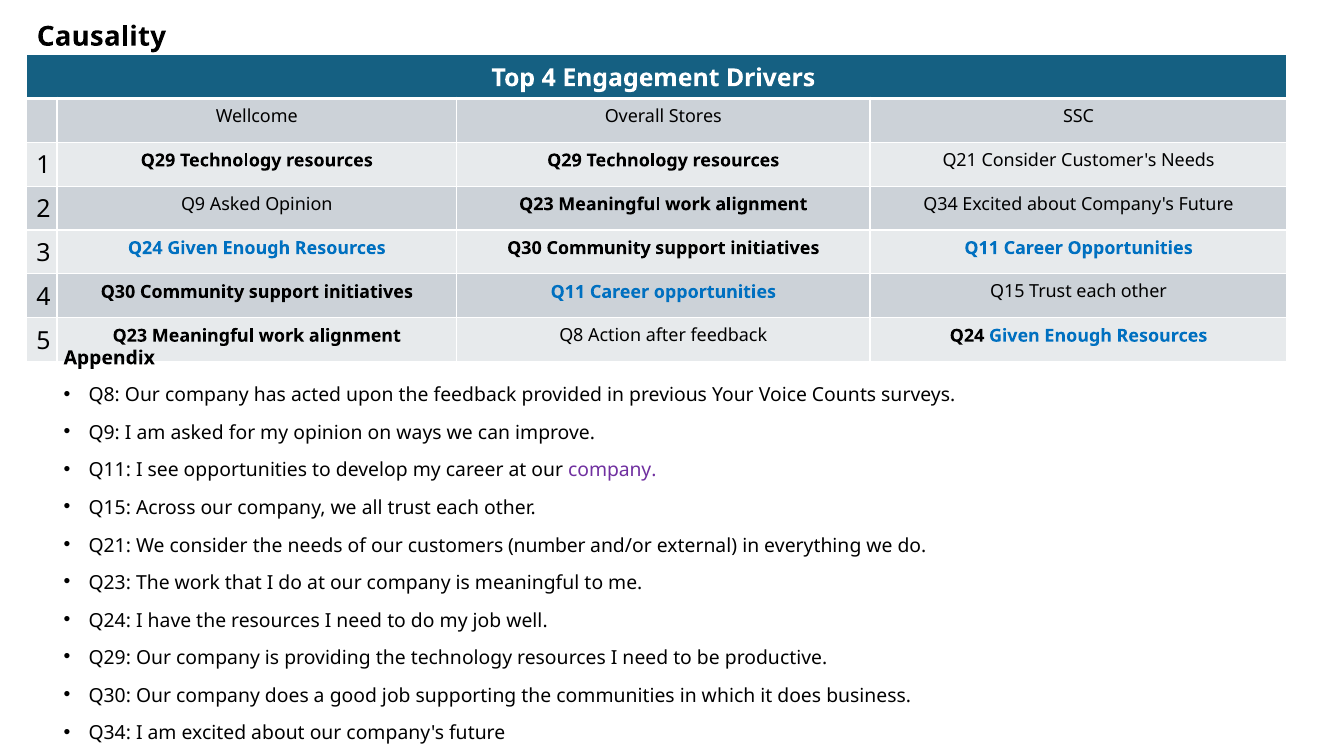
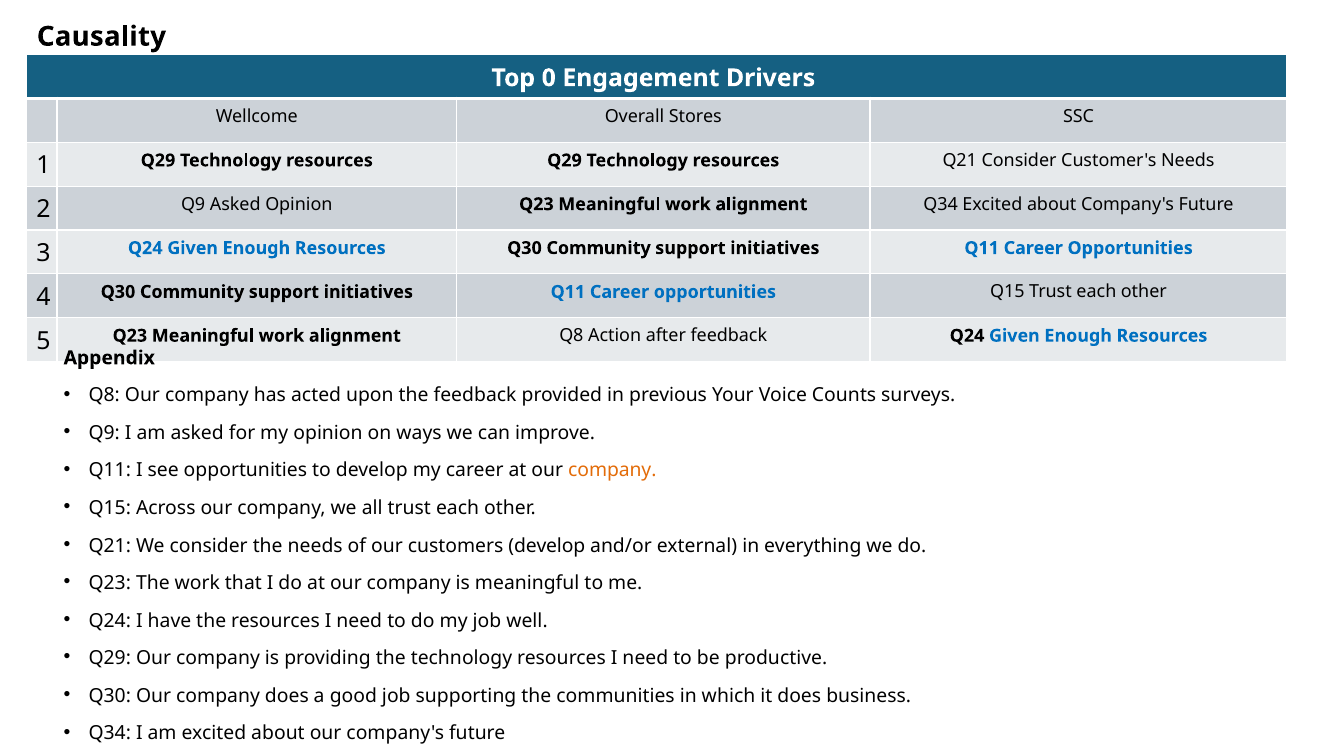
Top 4: 4 -> 0
company at (612, 470) colour: purple -> orange
customers number: number -> develop
